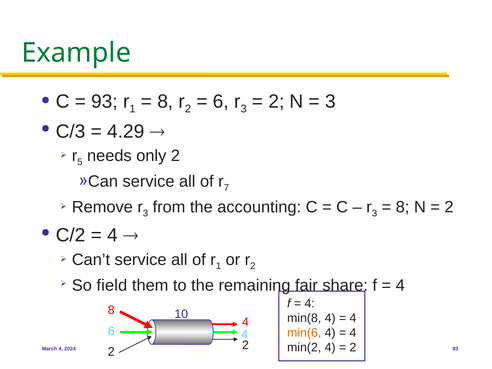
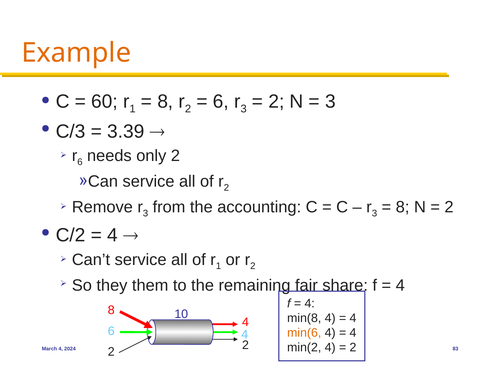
Example colour: green -> orange
93: 93 -> 60
4.29: 4.29 -> 3.39
5 at (80, 162): 5 -> 6
7 at (226, 188): 7 -> 2
field: field -> they
